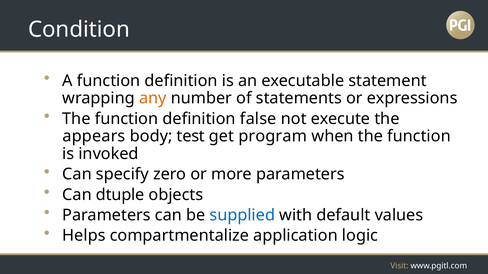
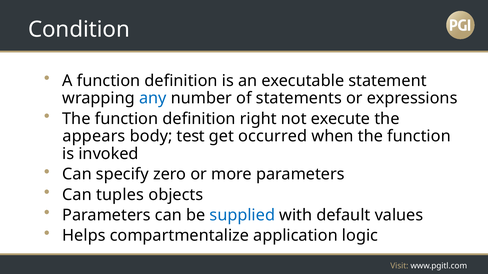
any colour: orange -> blue
false: false -> right
program: program -> occurred
dtuple: dtuple -> tuples
